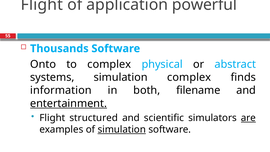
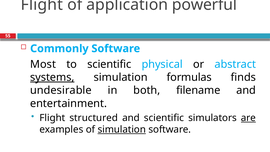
Thousands: Thousands -> Commonly
Onto: Onto -> Most
to complex: complex -> scientific
systems underline: none -> present
simulation complex: complex -> formulas
information: information -> undesirable
entertainment underline: present -> none
